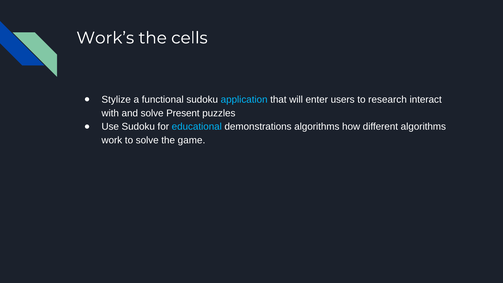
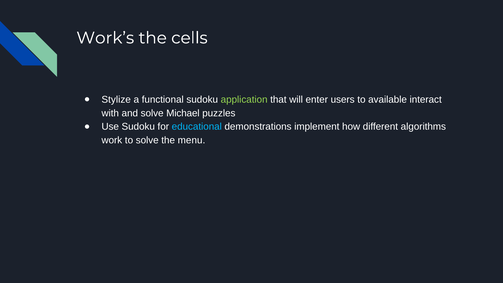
application colour: light blue -> light green
research: research -> available
Present: Present -> Michael
demonstrations algorithms: algorithms -> implement
game: game -> menu
